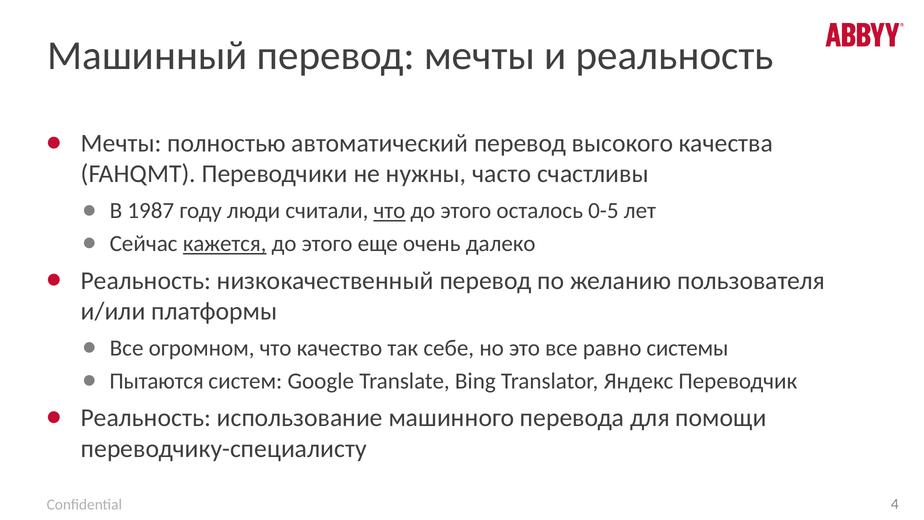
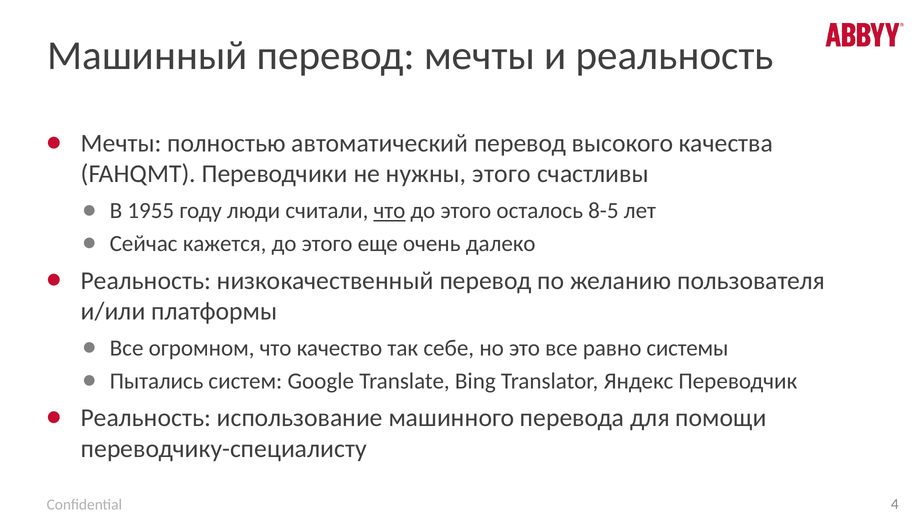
нужны часто: часто -> этого
1987: 1987 -> 1955
0-5: 0-5 -> 8-5
кажется underline: present -> none
Пытаются: Пытаются -> Пытались
